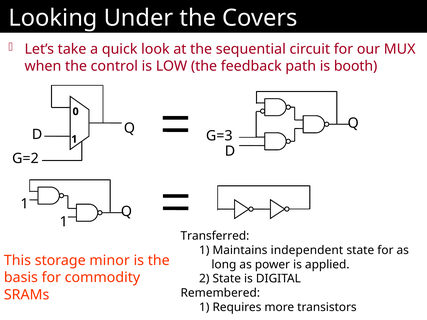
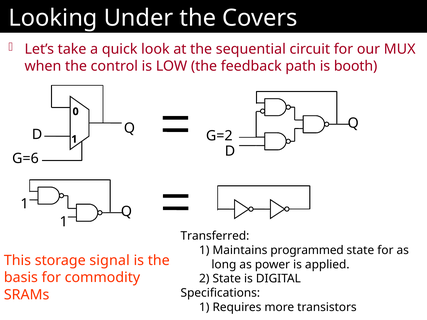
G=3: G=3 -> G=2
G=2: G=2 -> G=6
independent: independent -> programmed
minor: minor -> signal
Remembered: Remembered -> Specifications
